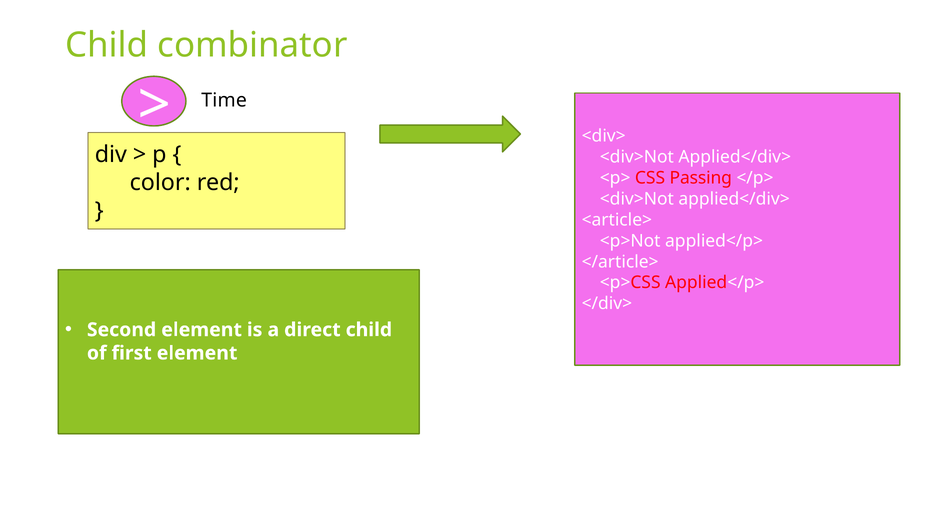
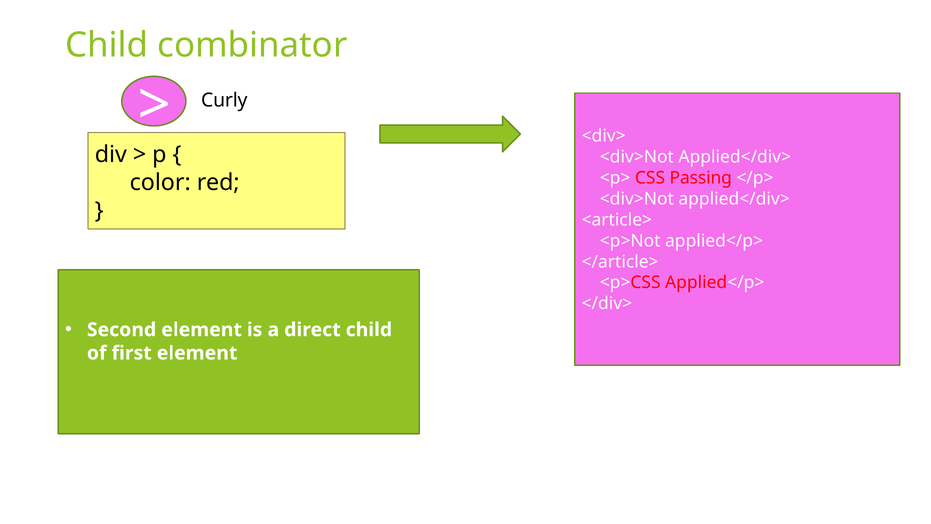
Time: Time -> Curly
